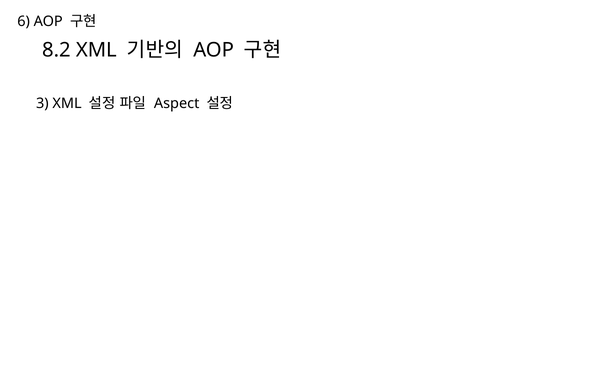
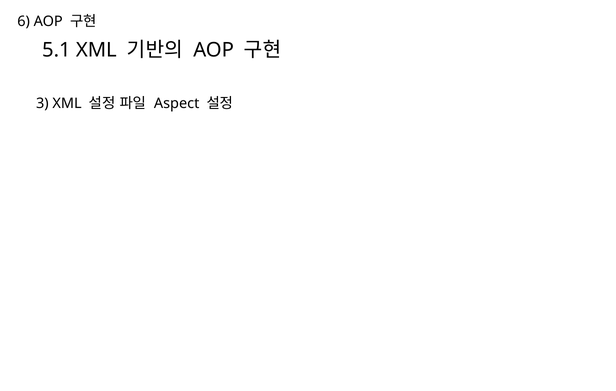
8.2: 8.2 -> 5.1
